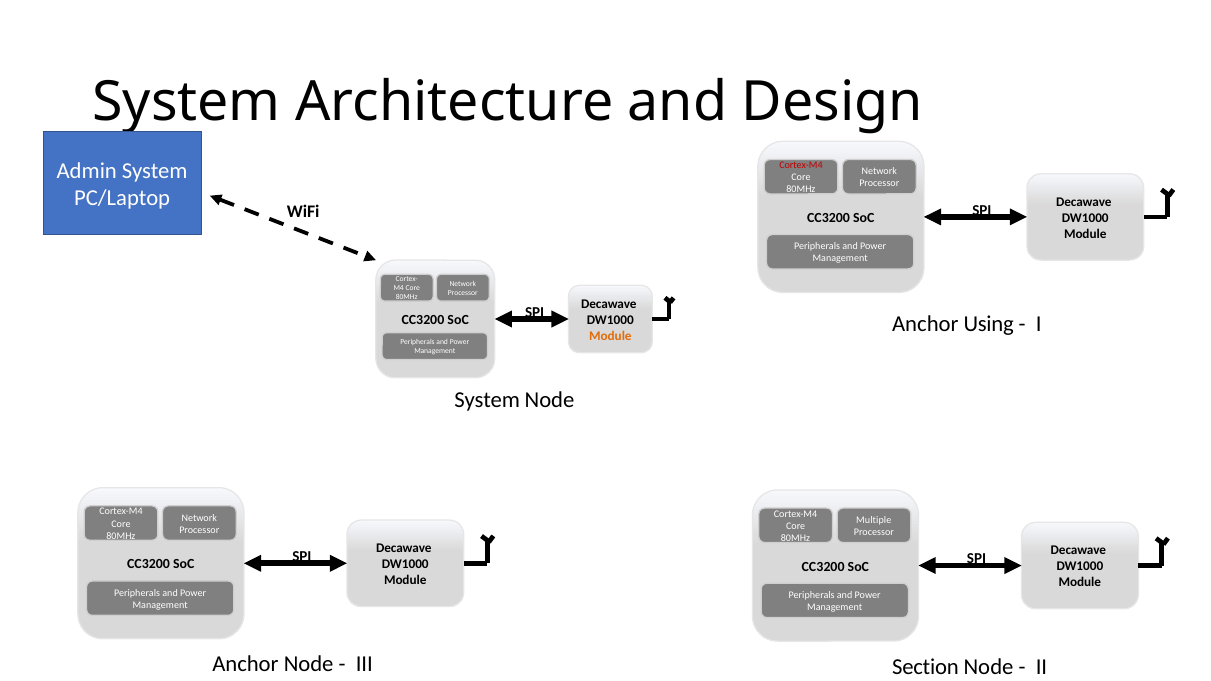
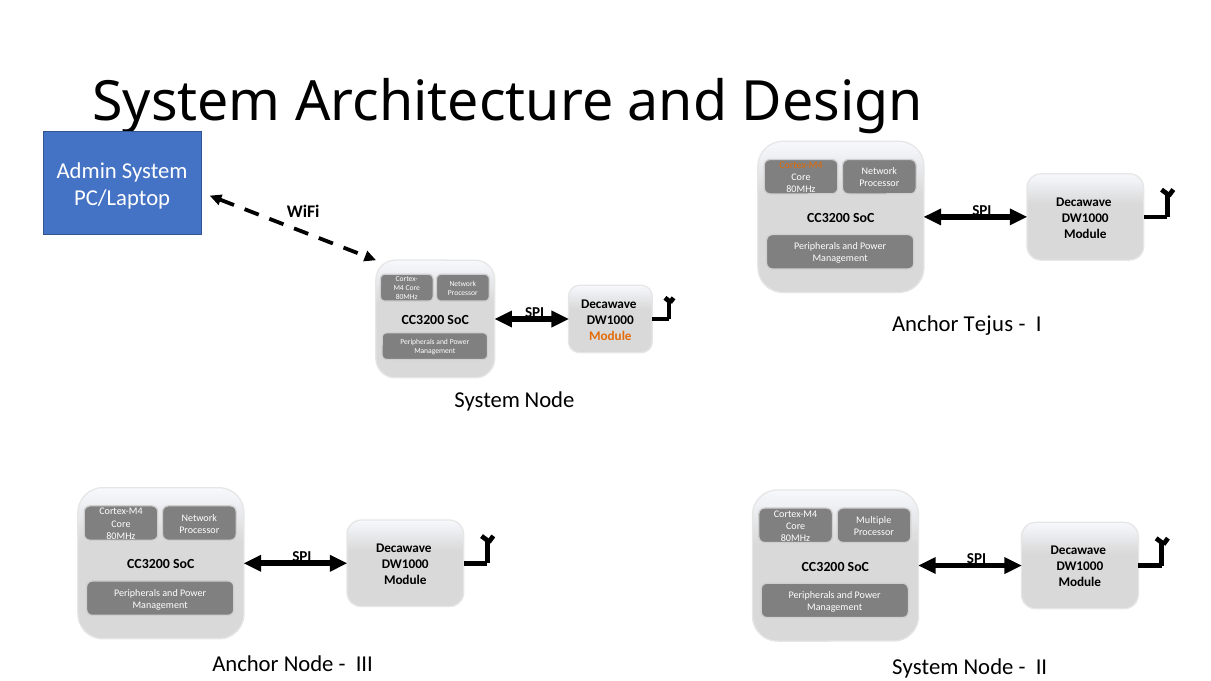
Cortex-M4 at (801, 165) colour: red -> orange
Using: Using -> Tejus
Section at (925, 667): Section -> System
